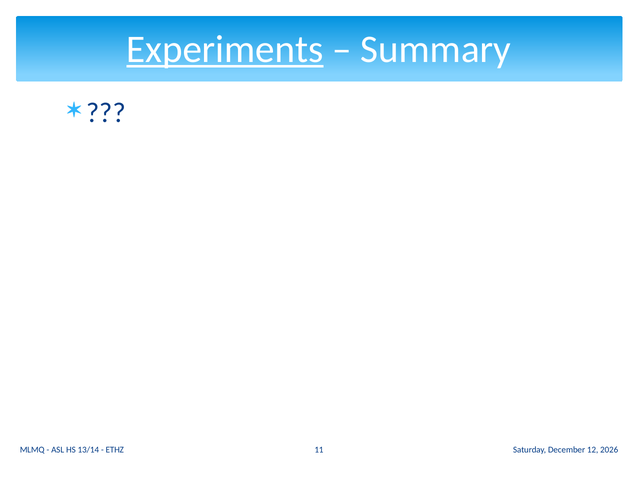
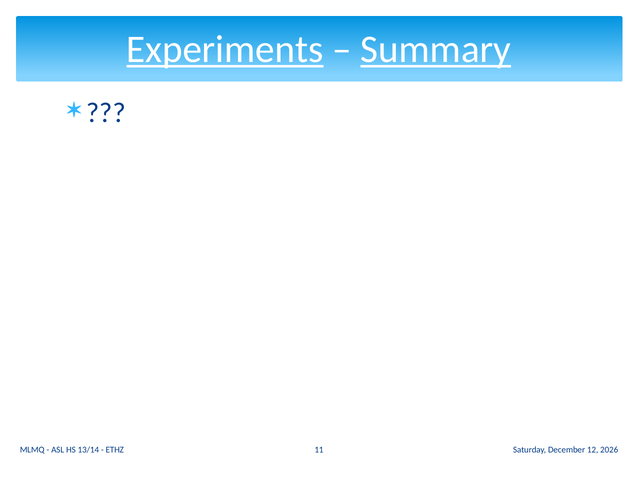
Summary underline: none -> present
